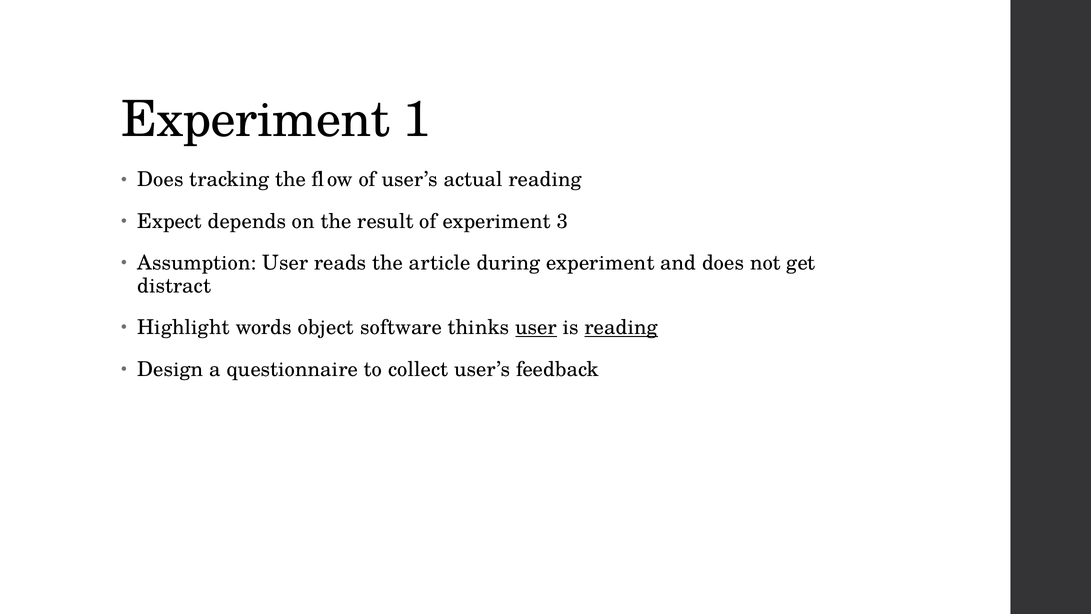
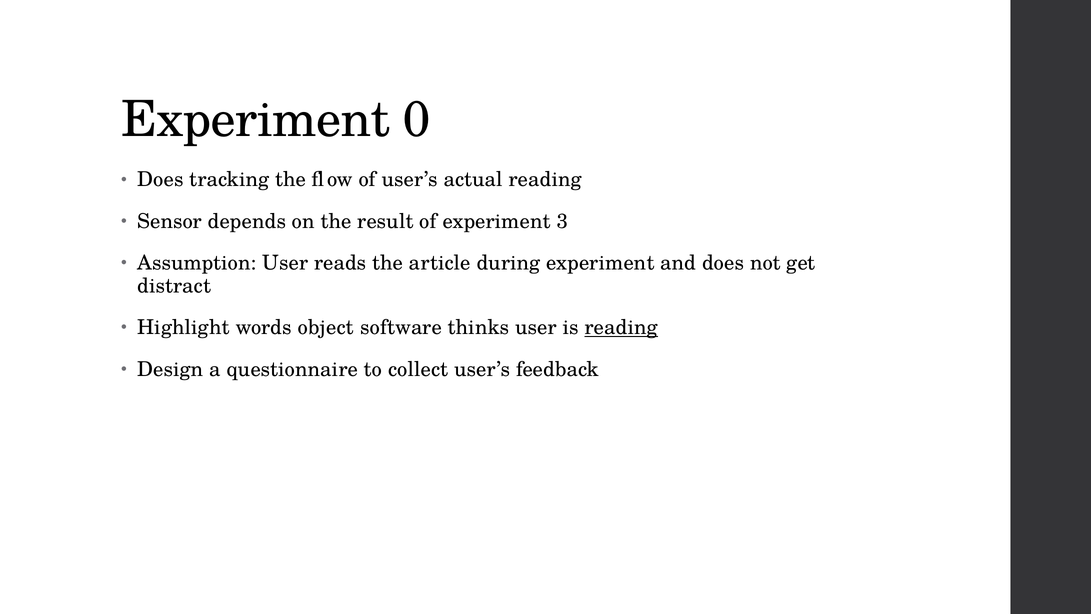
1: 1 -> 0
Expect: Expect -> Sensor
user at (536, 328) underline: present -> none
